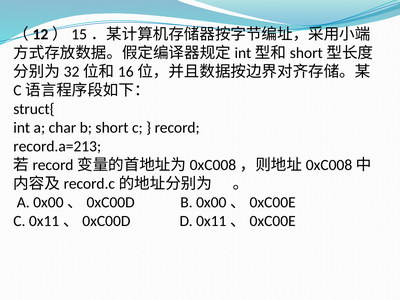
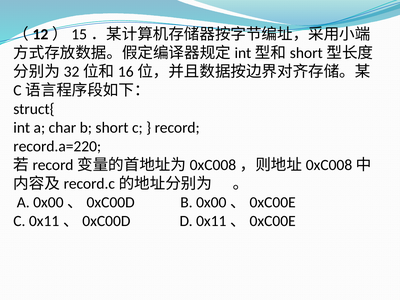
record.a=213: record.a=213 -> record.a=220
